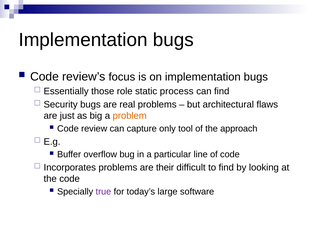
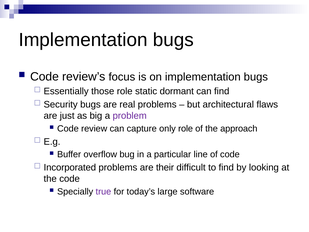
process: process -> dormant
problem colour: orange -> purple
only tool: tool -> role
Incorporates: Incorporates -> Incorporated
